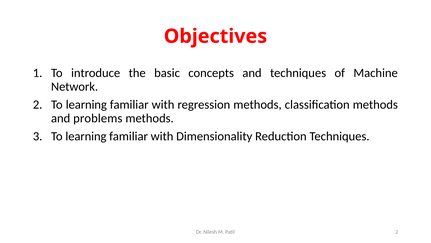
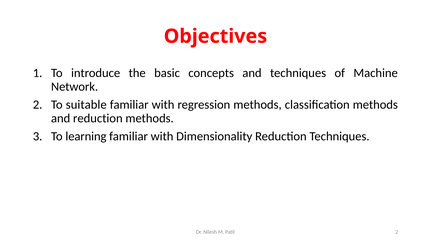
2 To learning: learning -> suitable
and problems: problems -> reduction
